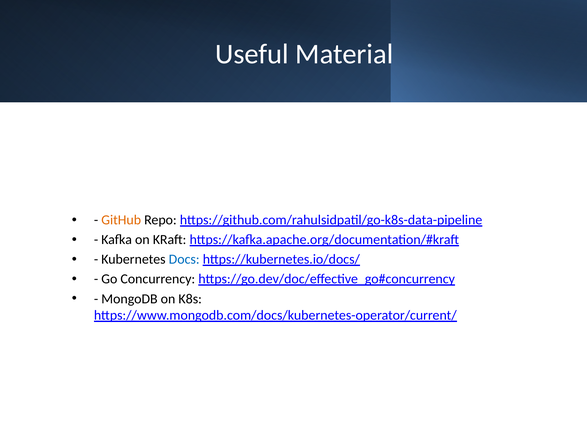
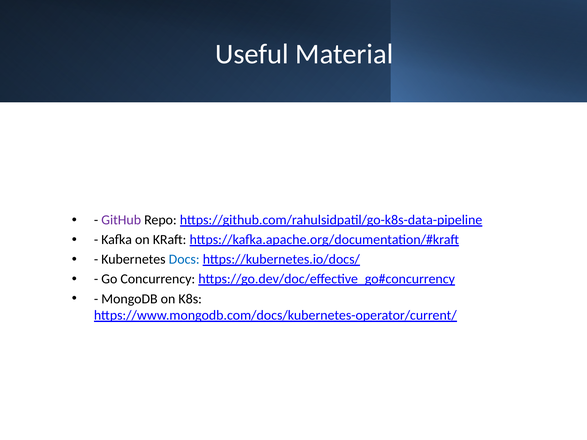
GitHub colour: orange -> purple
